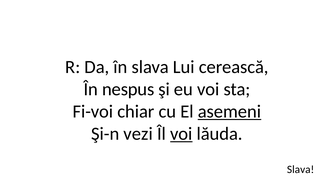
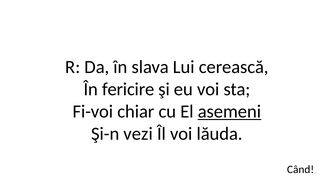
nespus: nespus -> fericire
voi at (181, 134) underline: present -> none
Slava at (301, 169): Slava -> Când
